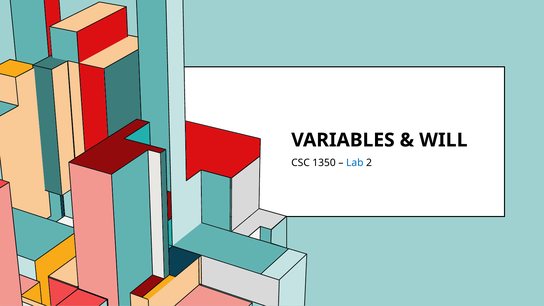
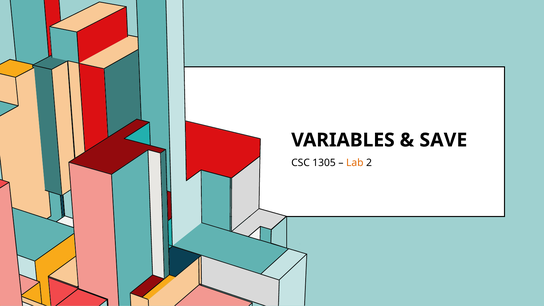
WILL: WILL -> SAVE
1350: 1350 -> 1305
Lab colour: blue -> orange
